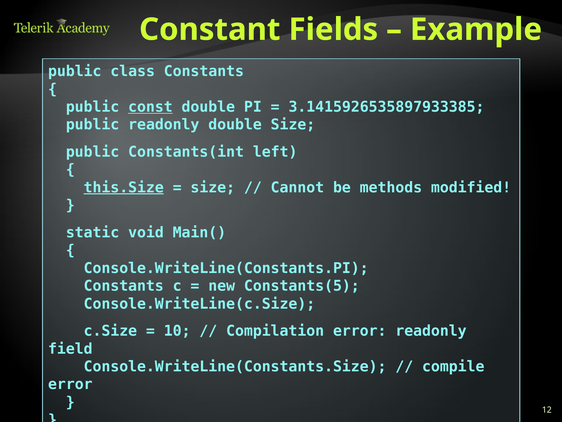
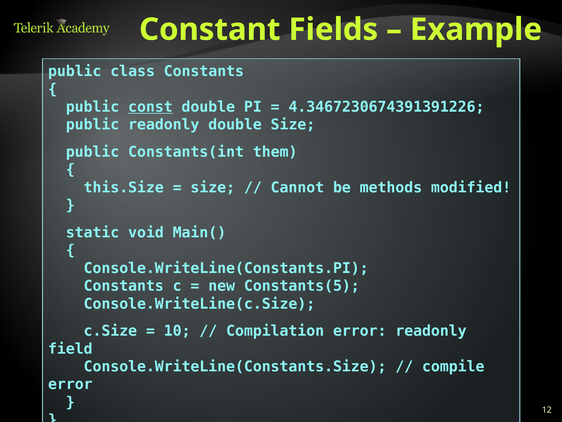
3.1415926535897933385: 3.1415926535897933385 -> 4.3467230674391391226
left: left -> them
this.Size underline: present -> none
